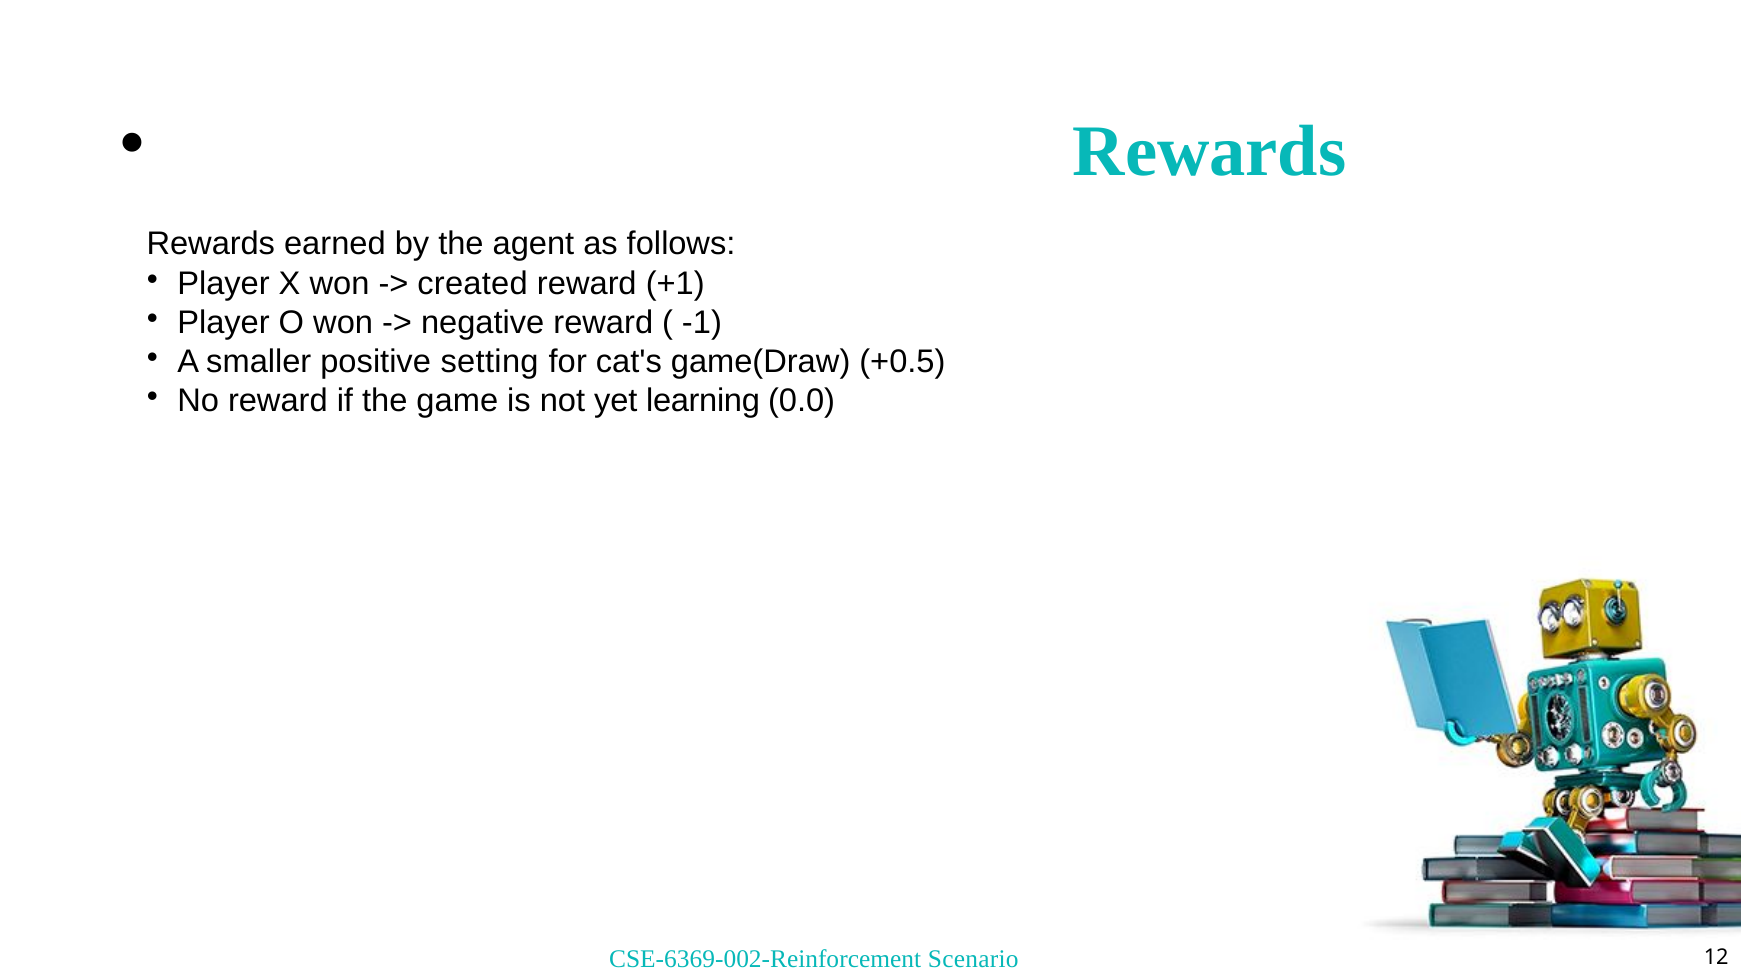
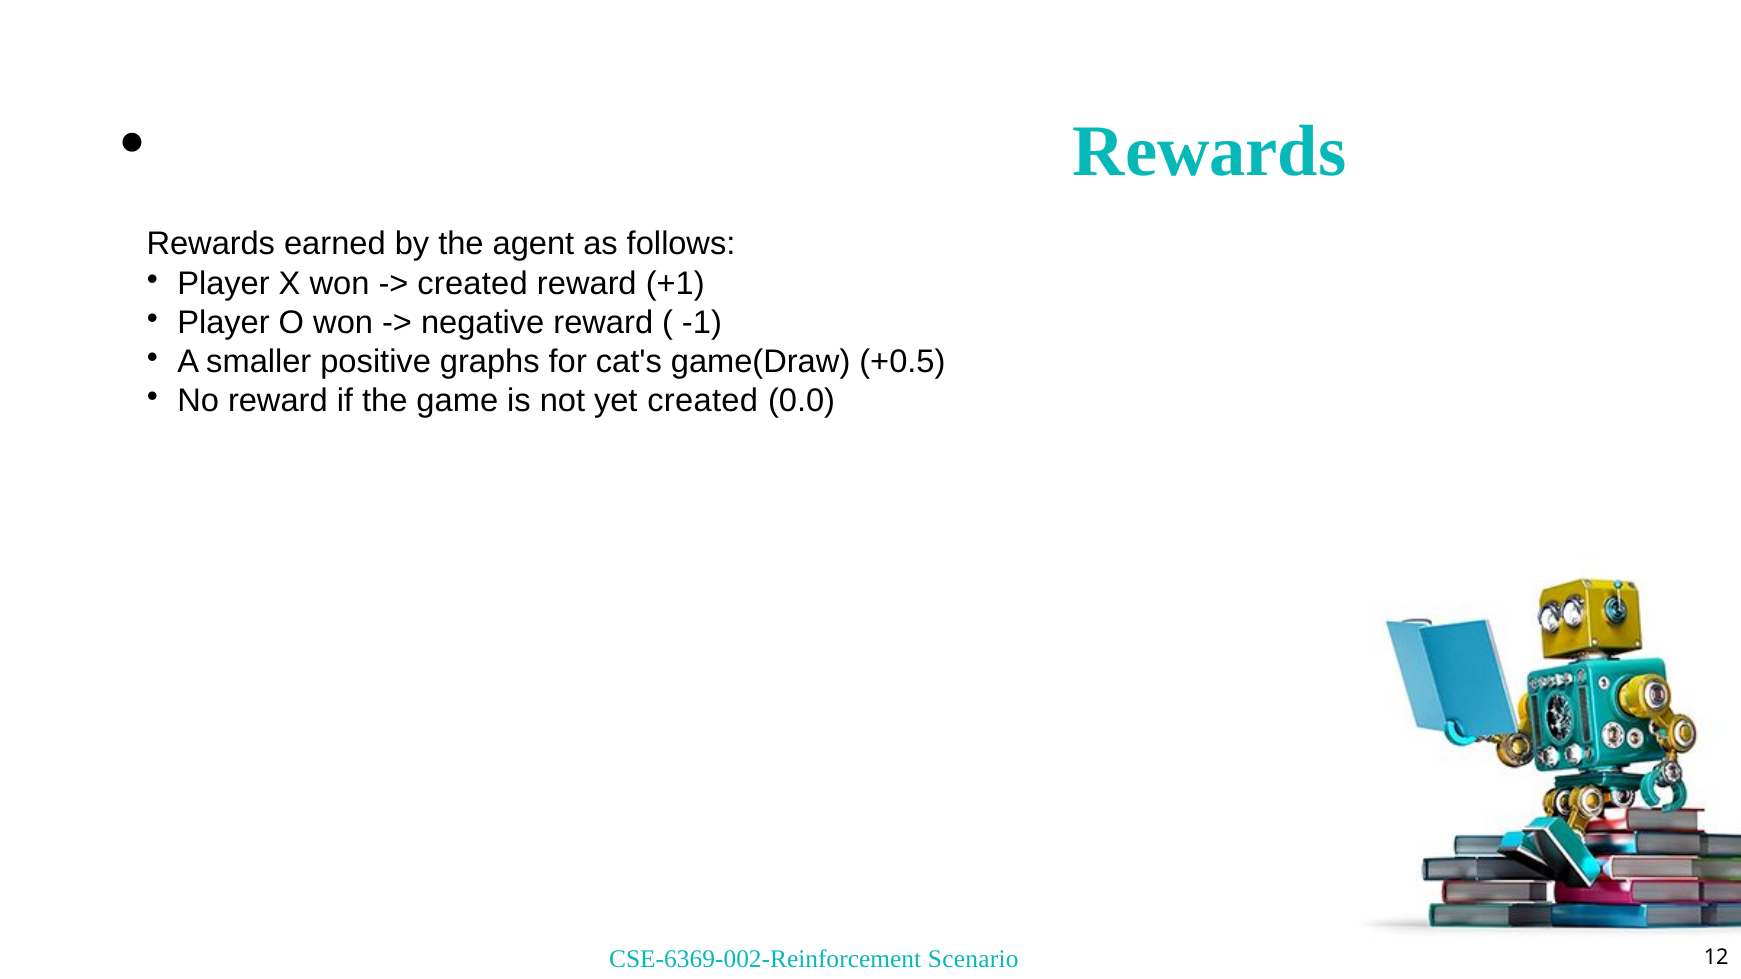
setting: setting -> graphs
yet learning: learning -> created
